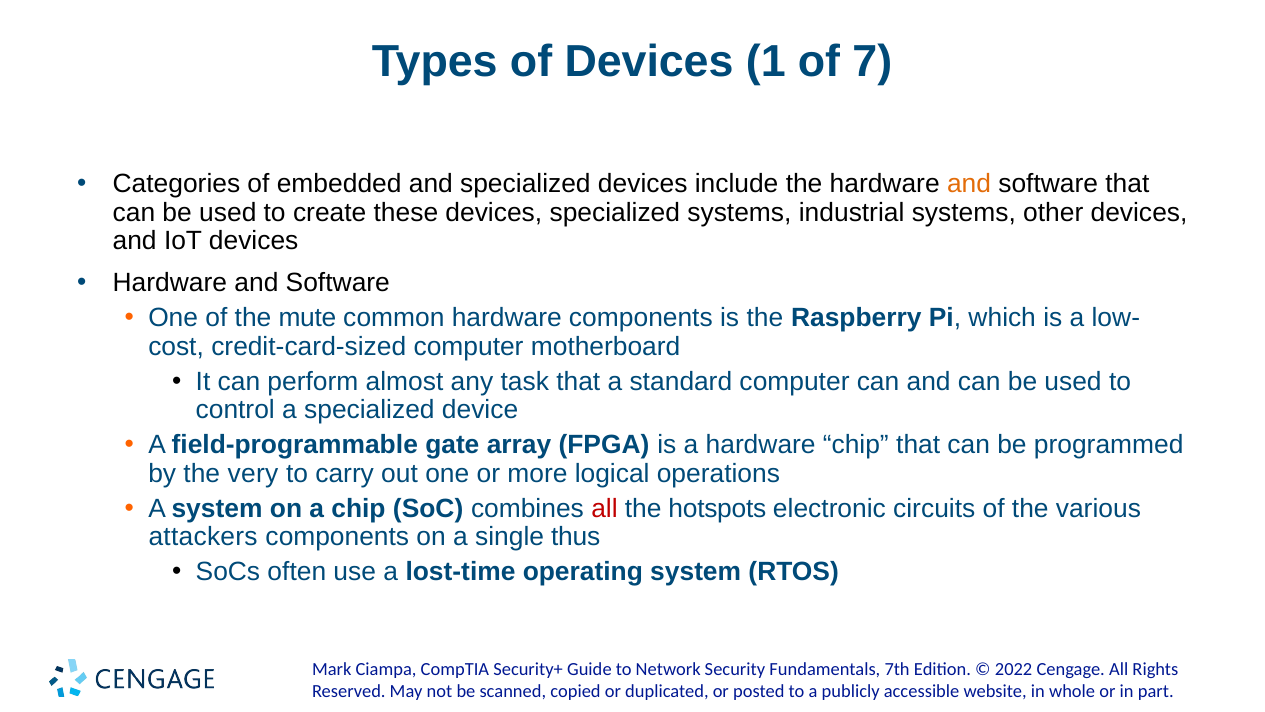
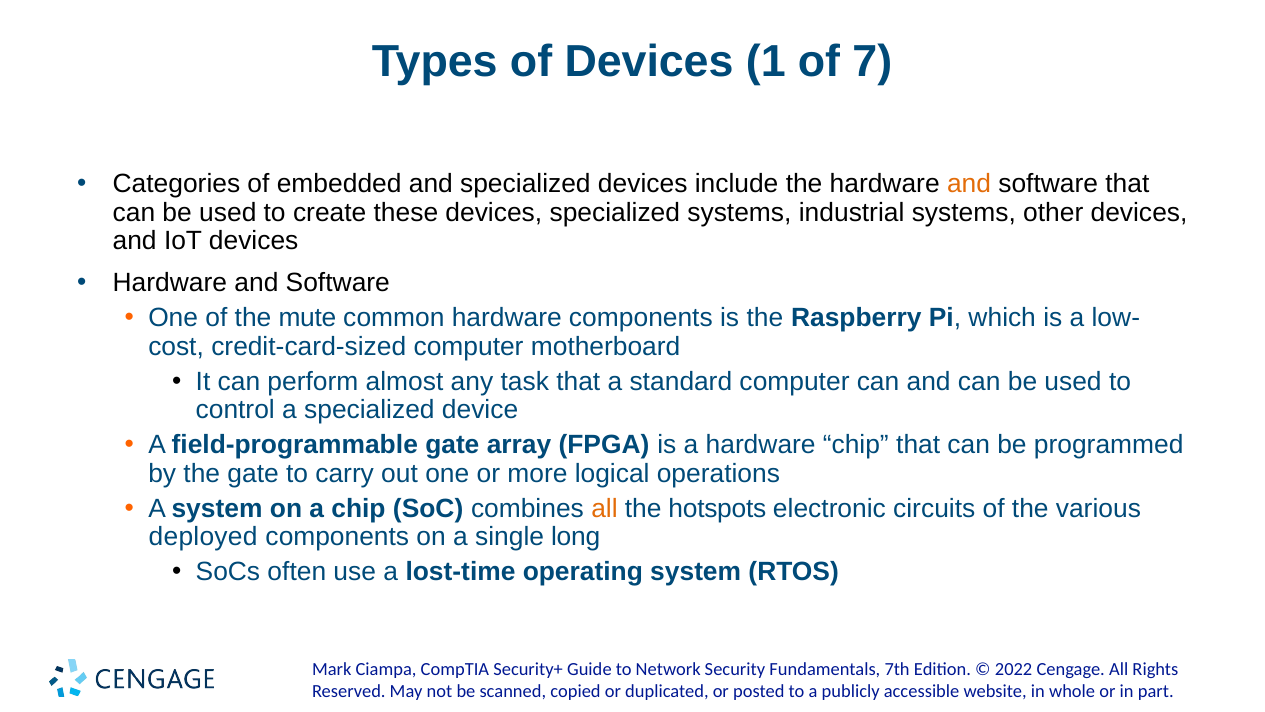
the very: very -> gate
all at (604, 508) colour: red -> orange
attackers: attackers -> deployed
thus: thus -> long
